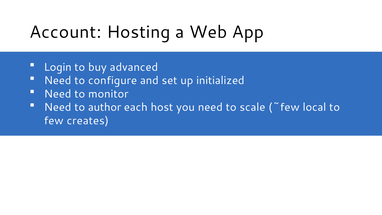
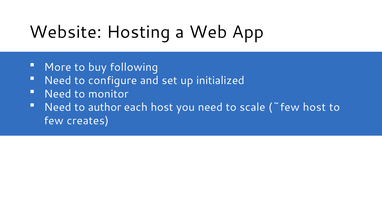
Account: Account -> Website
Login: Login -> More
advanced: advanced -> following
~few local: local -> host
